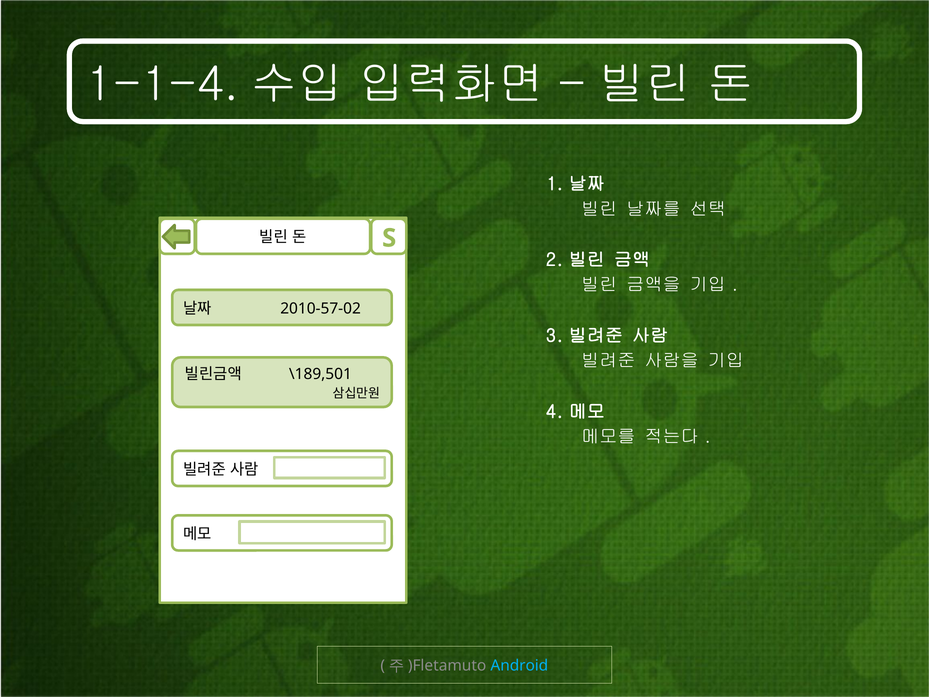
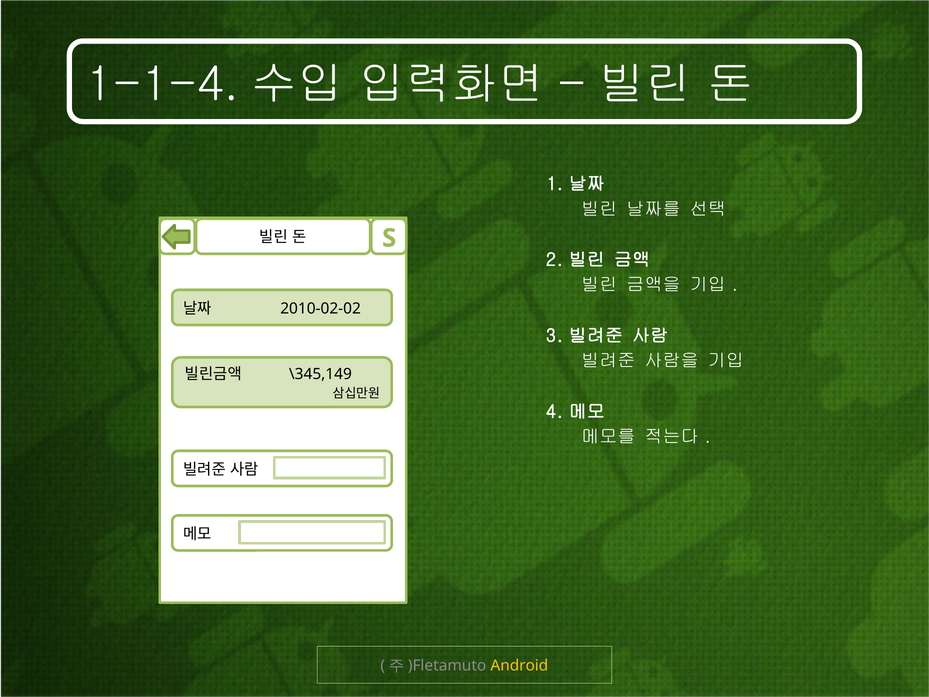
2010-57-02: 2010-57-02 -> 2010-02-02
\189,501: \189,501 -> \345,149
Android colour: light blue -> yellow
